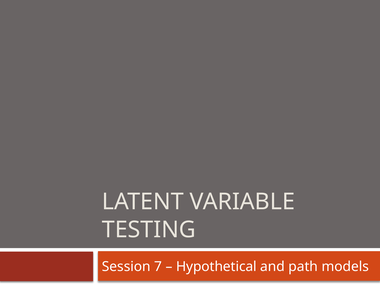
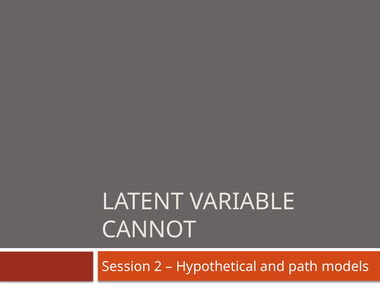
TESTING: TESTING -> CANNOT
7: 7 -> 2
